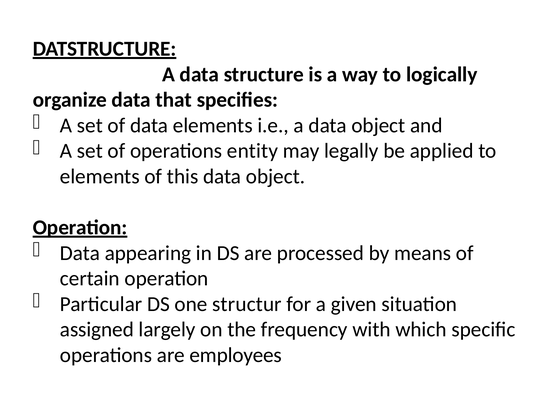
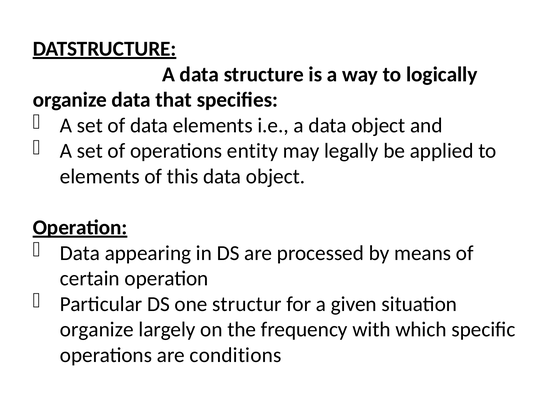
assigned at (97, 329): assigned -> organize
employees: employees -> conditions
